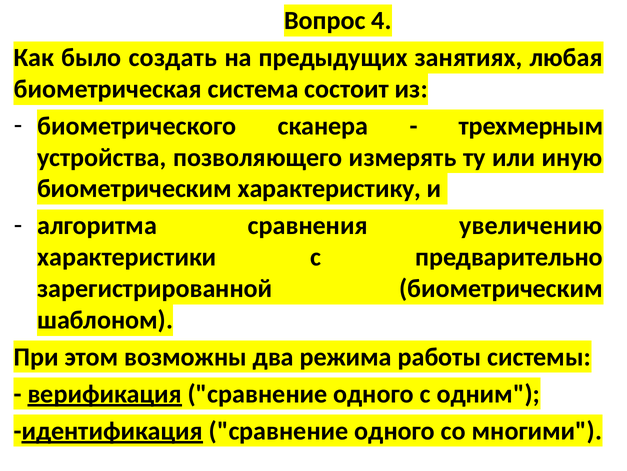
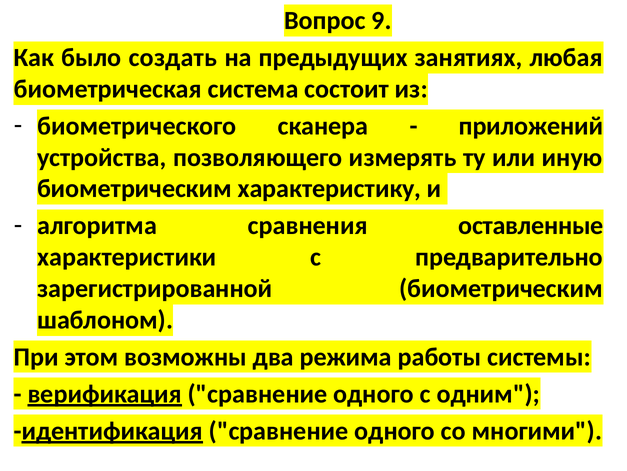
4: 4 -> 9
трехмерным: трехмерным -> приложений
увеличению: увеличению -> оставленные
